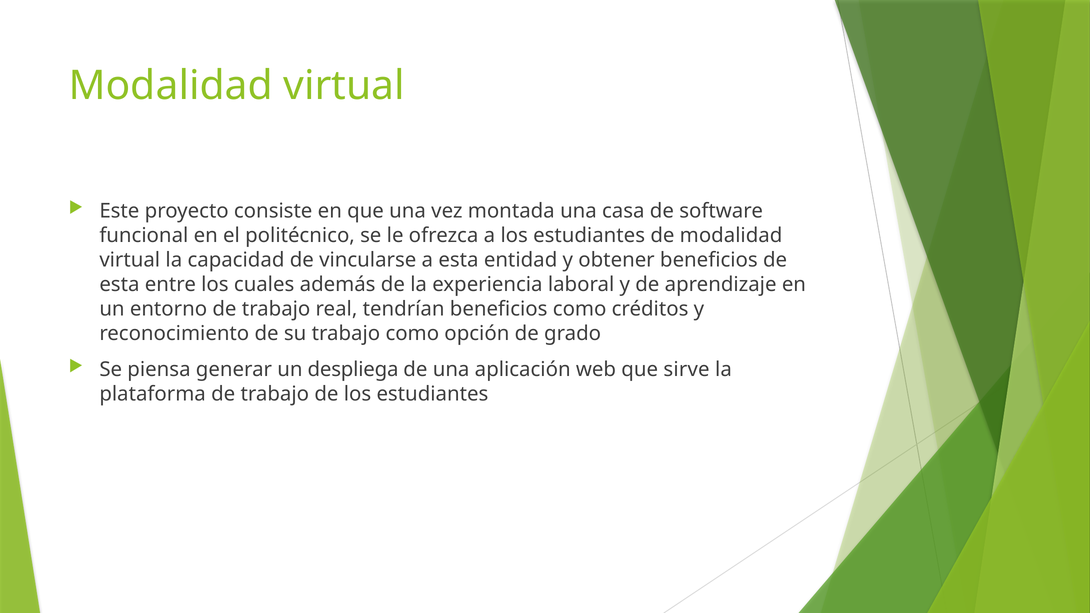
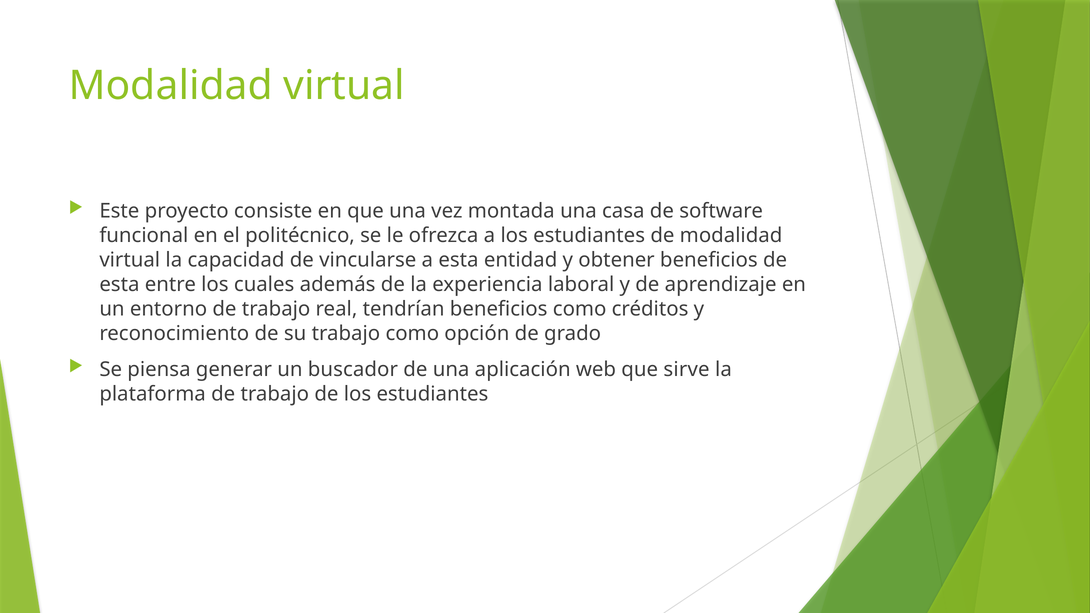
despliega: despliega -> buscador
